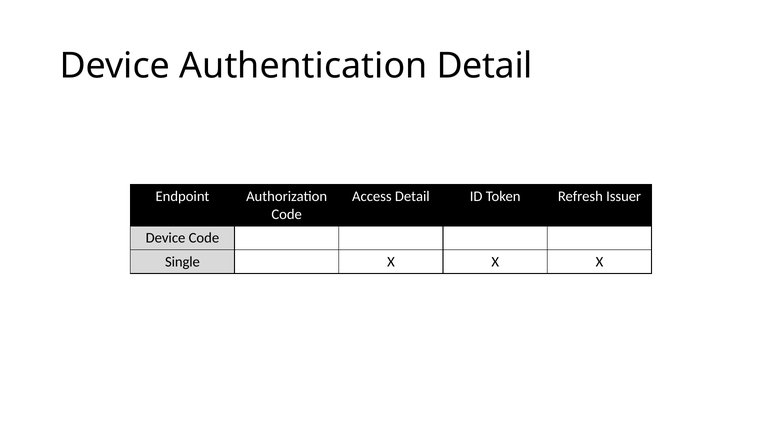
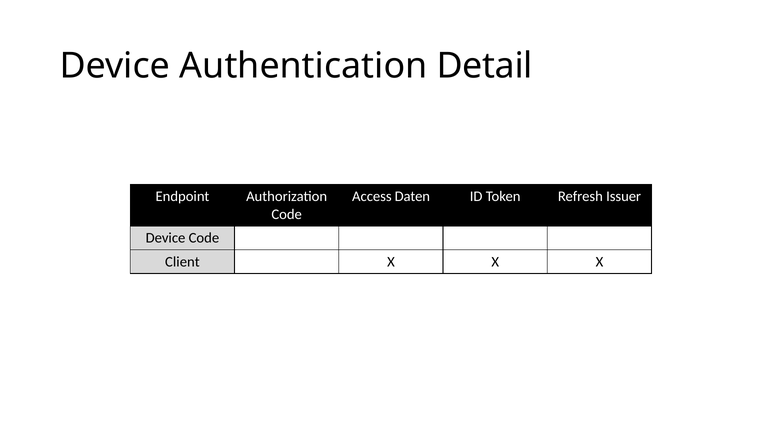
Access Detail: Detail -> Daten
Single: Single -> Client
